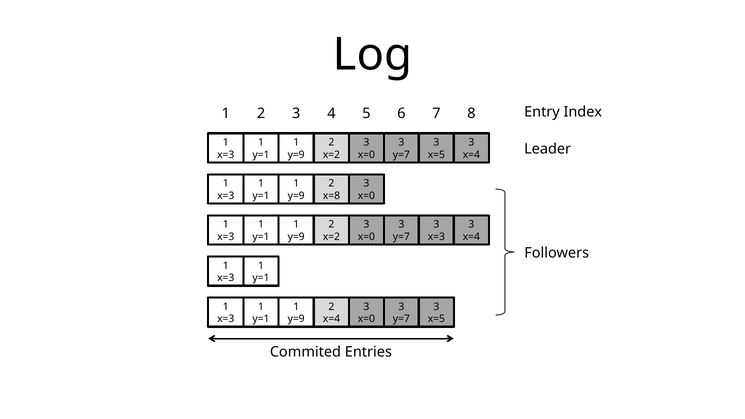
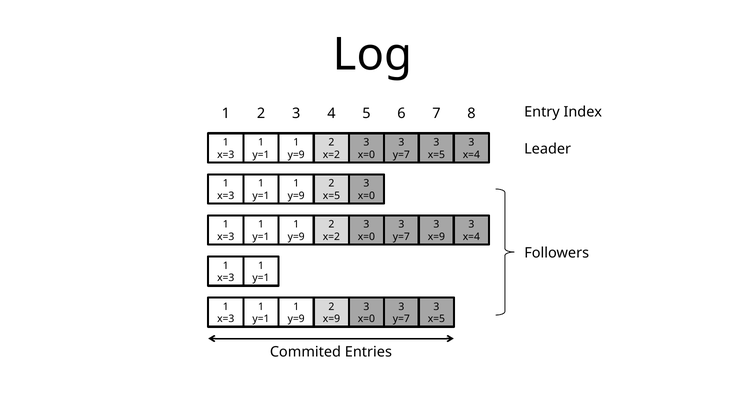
x=8 at (331, 196): x=8 -> x=5
x=3 at (436, 237): x=3 -> x=9
x=4 at (331, 319): x=4 -> x=9
